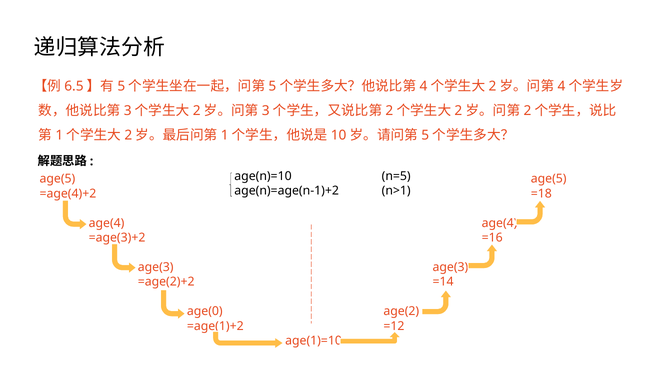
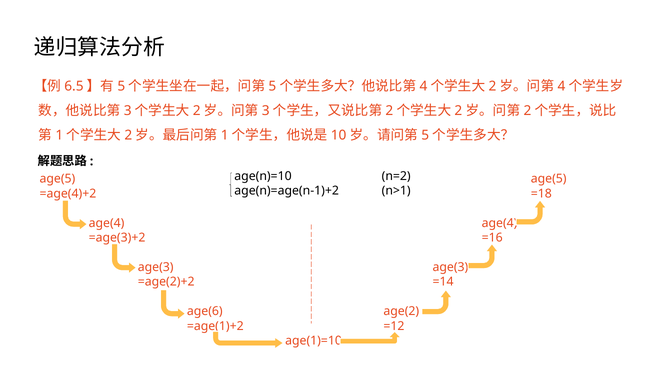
n=5: n=5 -> n=2
age(0: age(0 -> age(6
